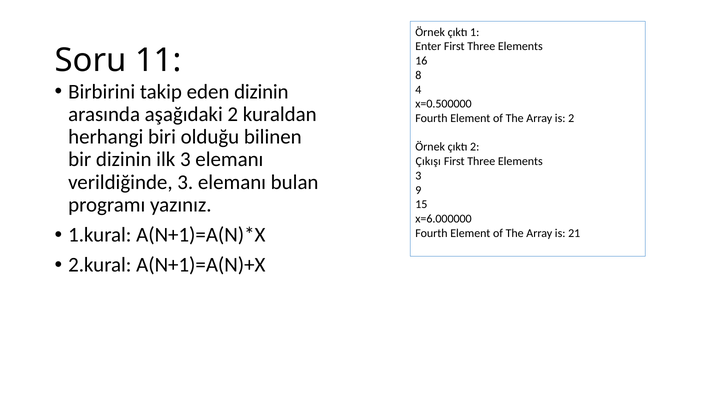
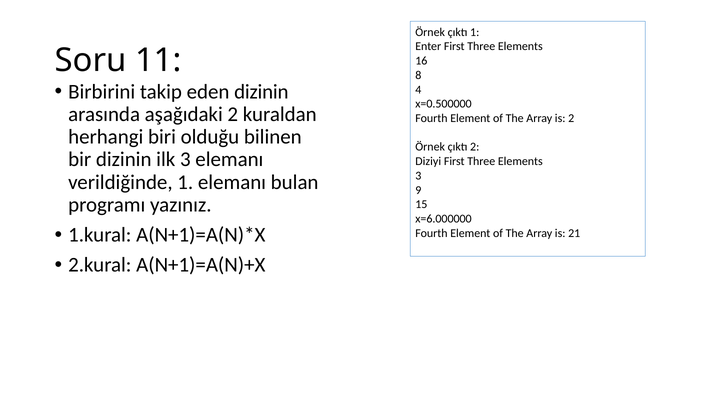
Çıkışı: Çıkışı -> Diziyi
verildiğinde 3: 3 -> 1
